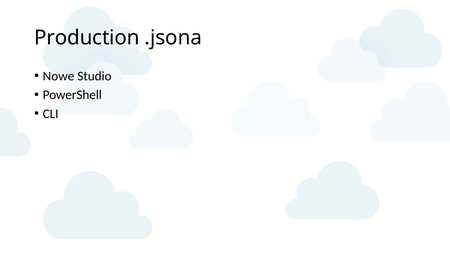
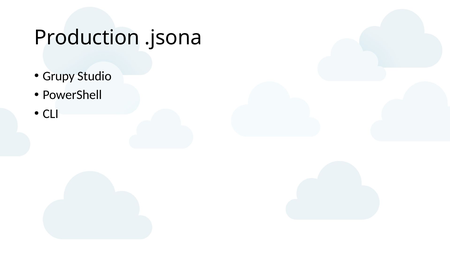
Nowe: Nowe -> Grupy
